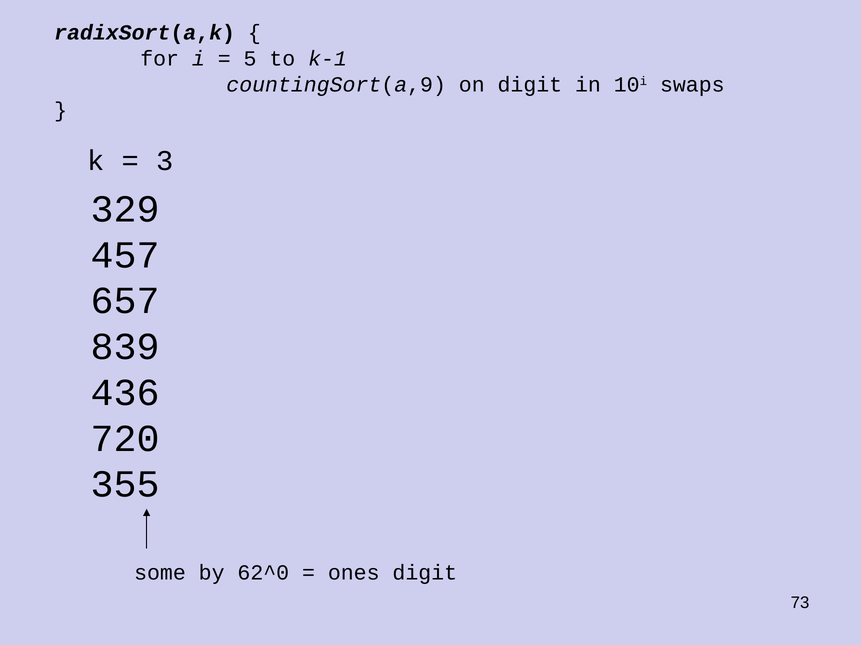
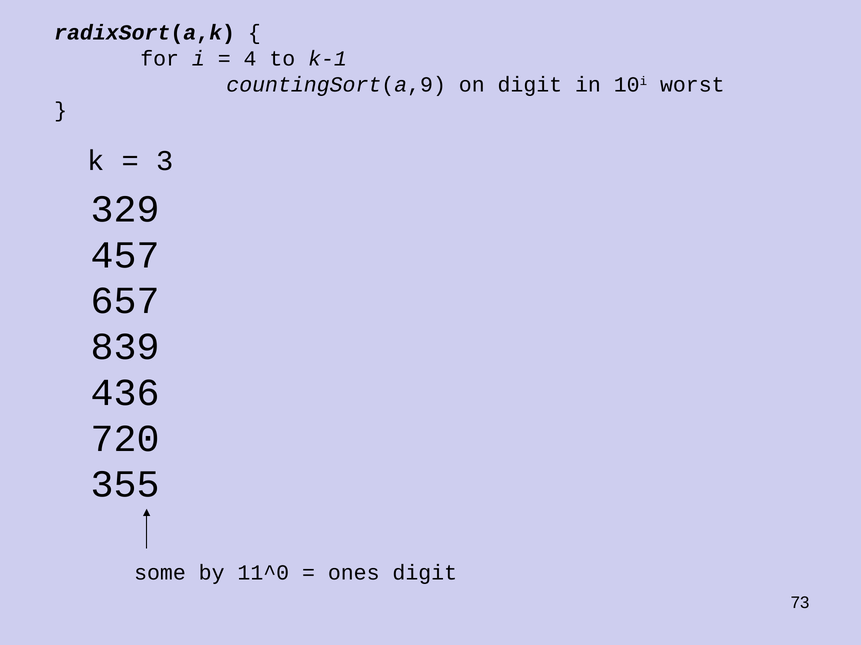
5: 5 -> 4
swaps: swaps -> worst
62^0: 62^0 -> 11^0
